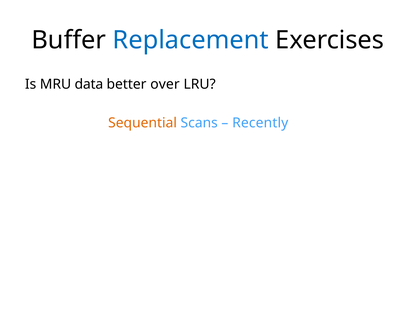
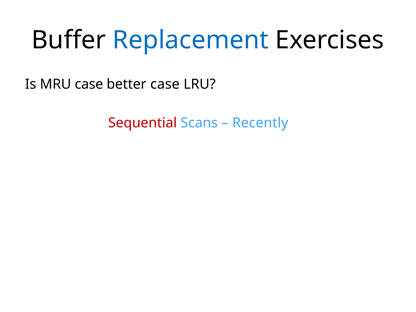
MRU data: data -> case
better over: over -> case
Sequential colour: orange -> red
